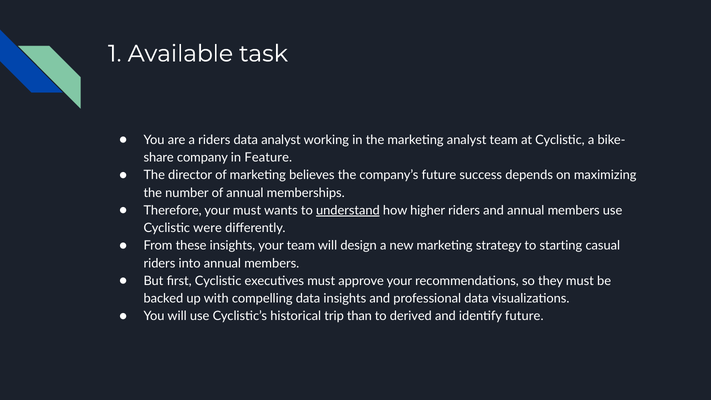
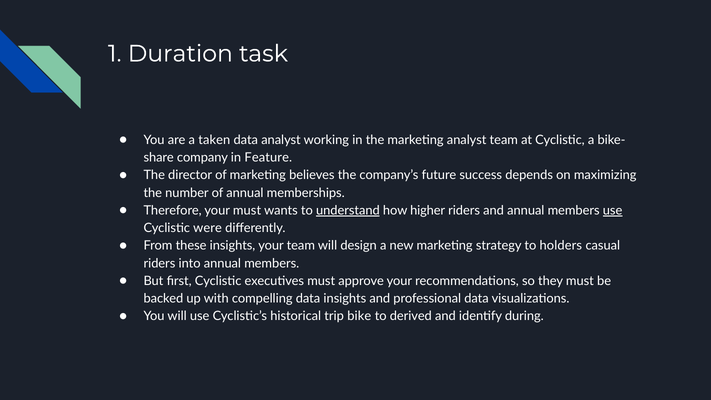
Available: Available -> Duration
a riders: riders -> taken
use at (613, 210) underline: none -> present
starting: starting -> holders
than: than -> bike
identify future: future -> during
